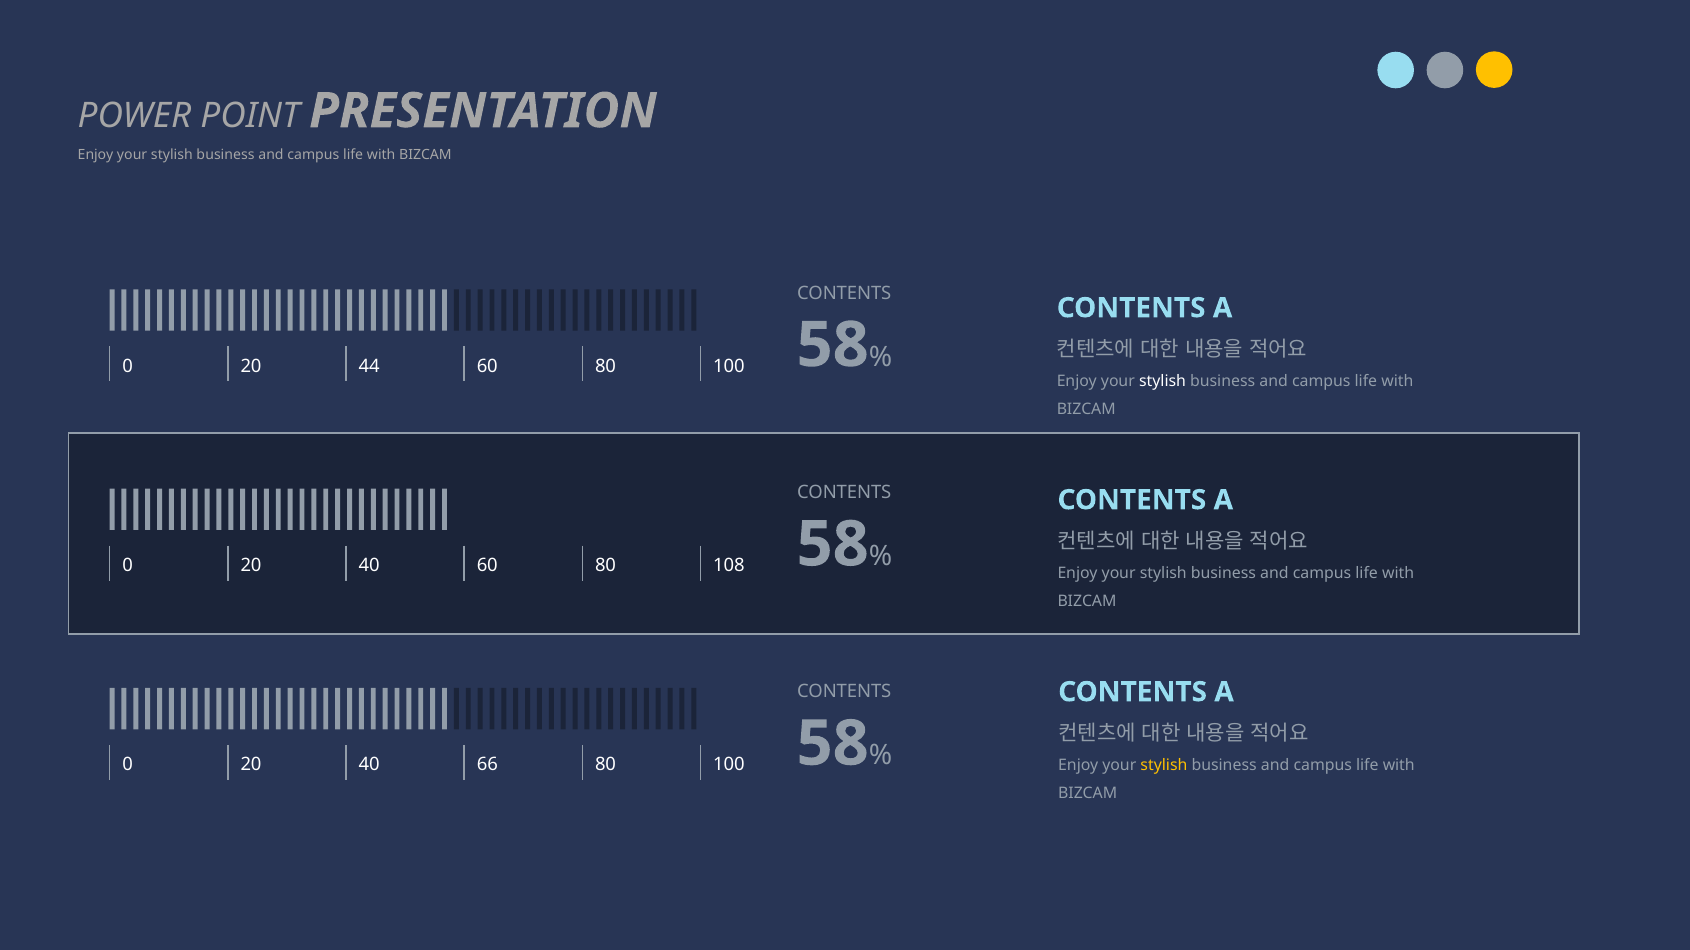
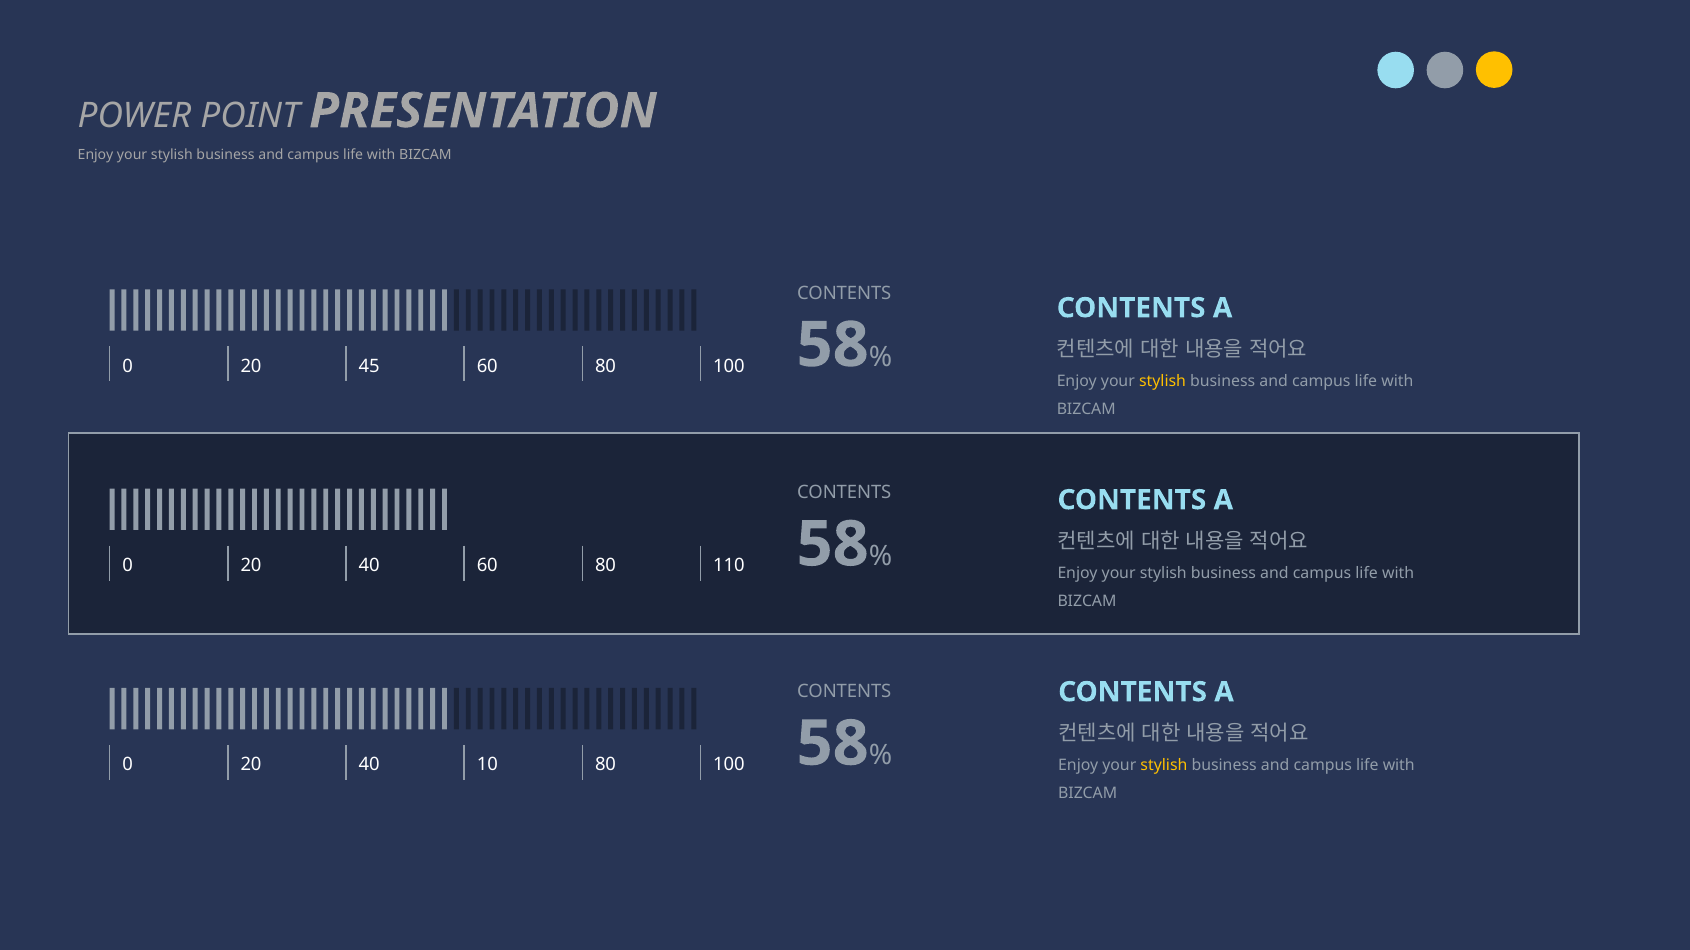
44: 44 -> 45
stylish at (1163, 381) colour: white -> yellow
108: 108 -> 110
66: 66 -> 10
